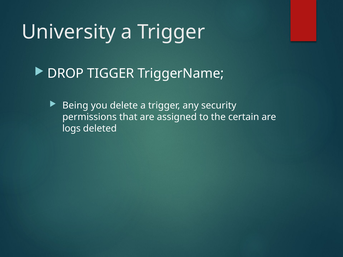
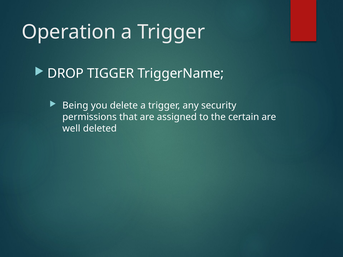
University: University -> Operation
logs: logs -> well
